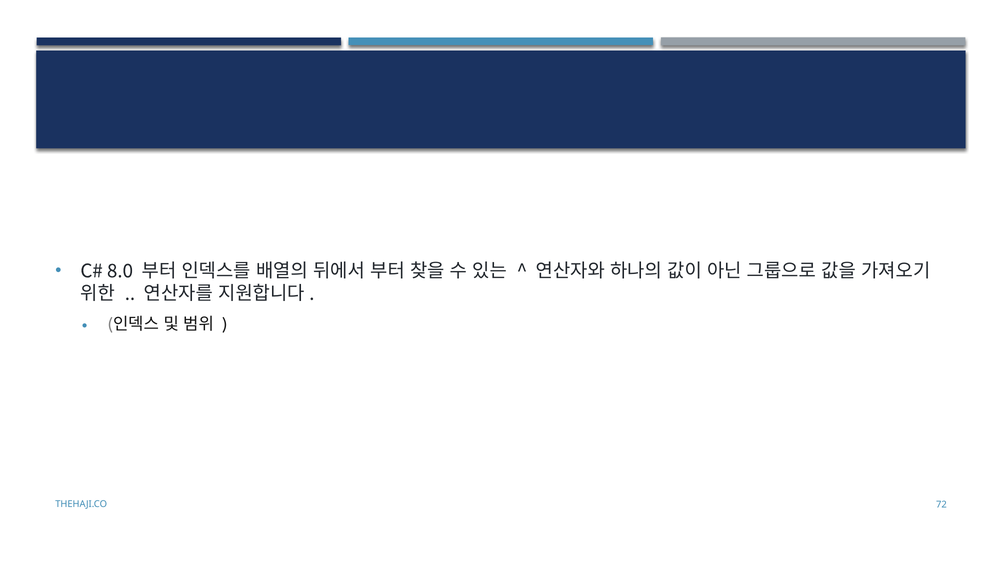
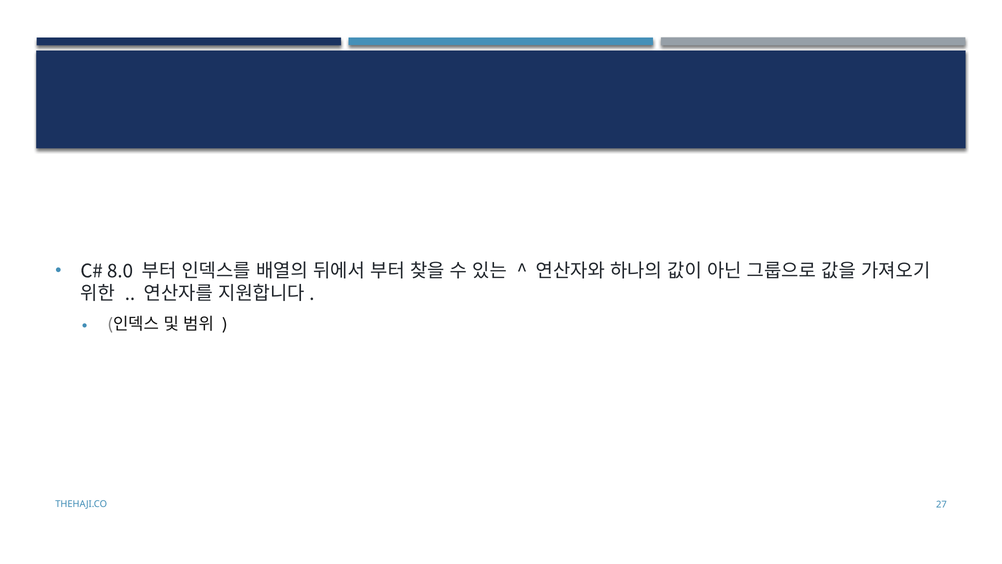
72: 72 -> 27
